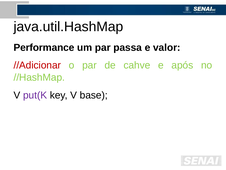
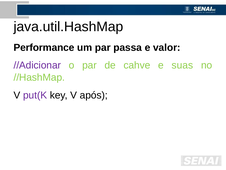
//Adicionar colour: red -> purple
após: após -> suas
base: base -> após
